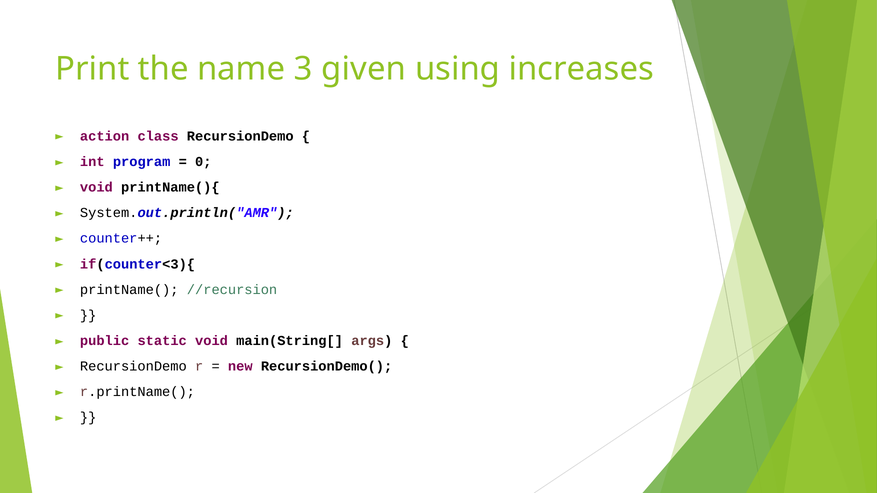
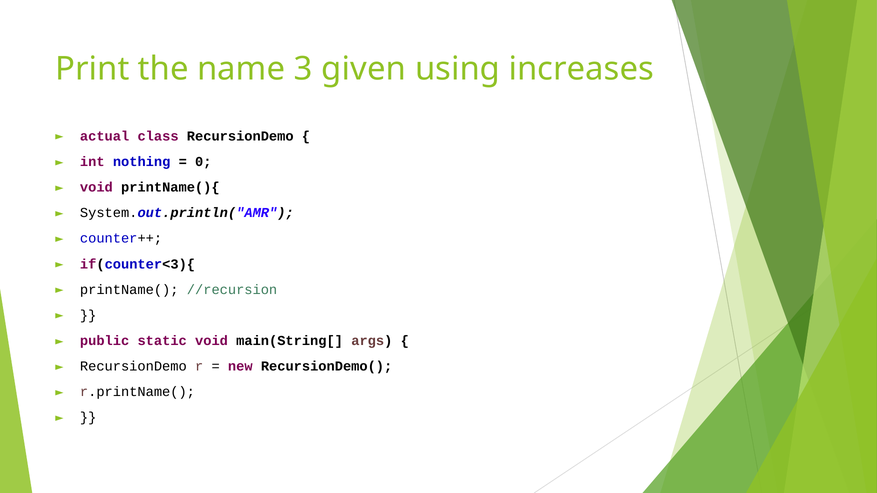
action: action -> actual
program: program -> nothing
